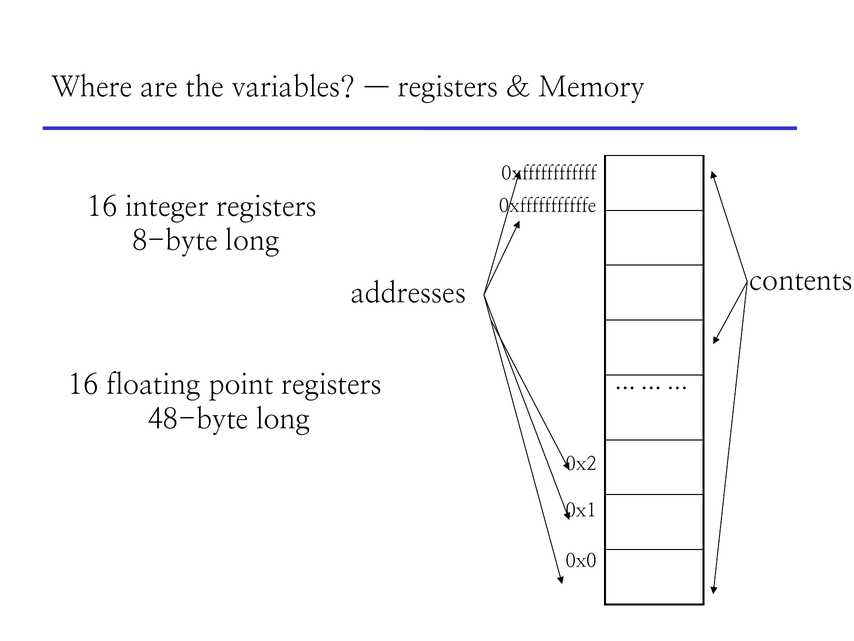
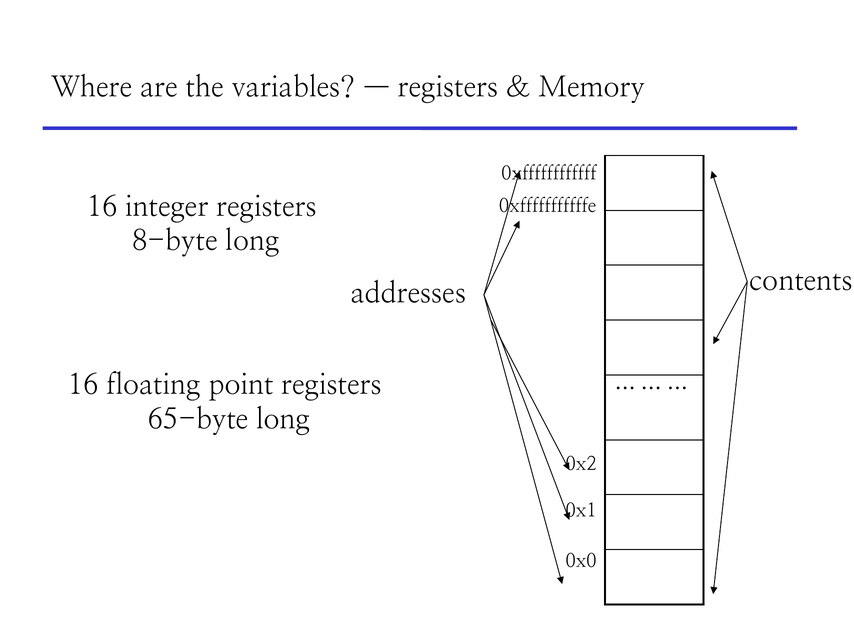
48-byte: 48-byte -> 65-byte
